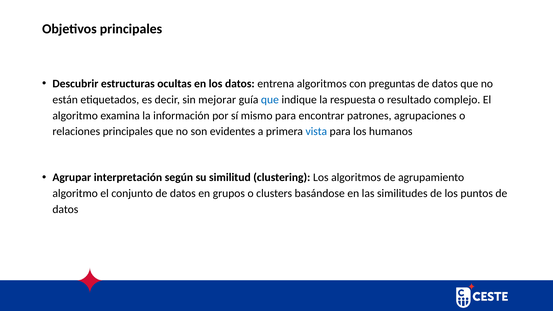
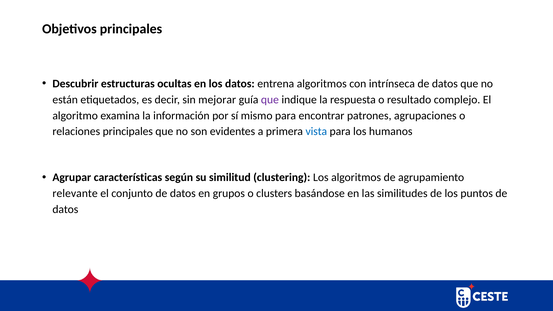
preguntas: preguntas -> intrínseca
que at (270, 100) colour: blue -> purple
interpretación: interpretación -> características
algoritmo at (75, 193): algoritmo -> relevante
